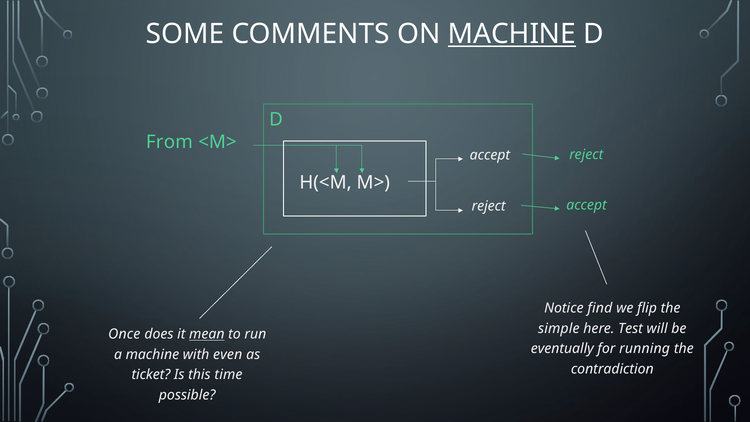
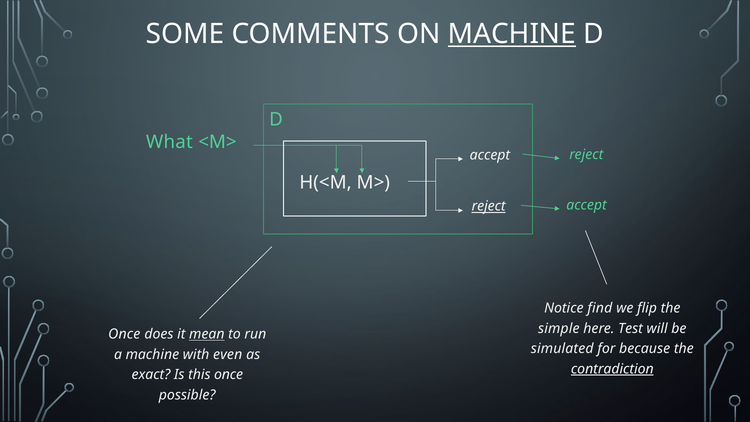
From: From -> What
reject at (489, 206) underline: none -> present
eventually: eventually -> simulated
running: running -> because
contradiction underline: none -> present
ticket: ticket -> exact
this time: time -> once
